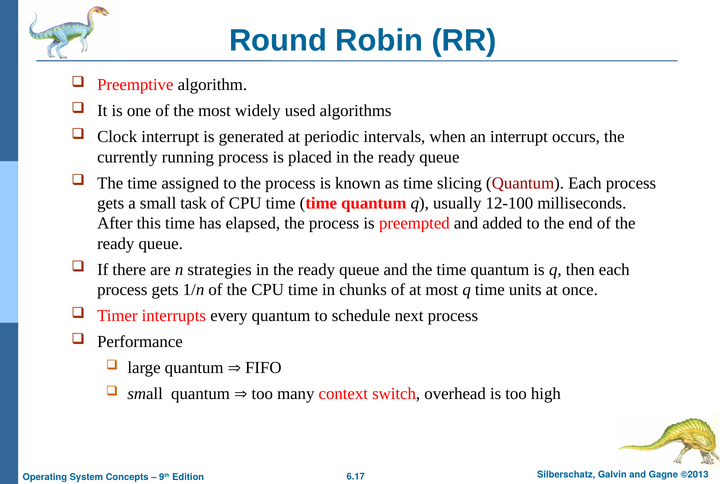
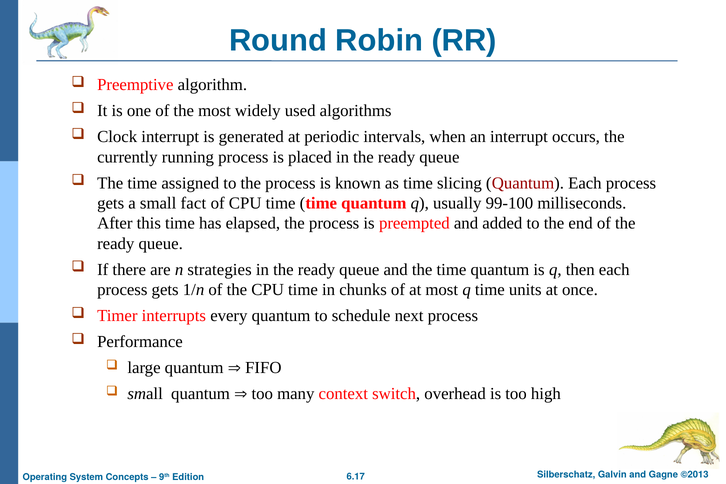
task: task -> fact
12-100: 12-100 -> 99-100
